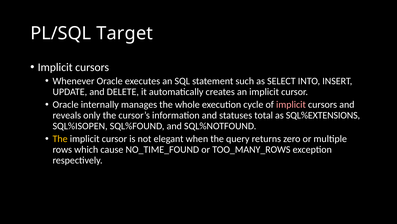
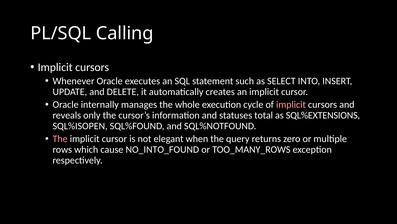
Target: Target -> Calling
The at (60, 139) colour: yellow -> pink
NO_TIME_FOUND: NO_TIME_FOUND -> NO_INTO_FOUND
